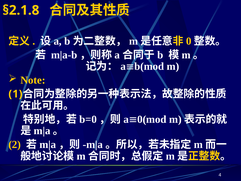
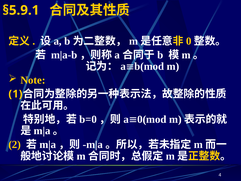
§2.1.8: §2.1.8 -> §5.9.1
